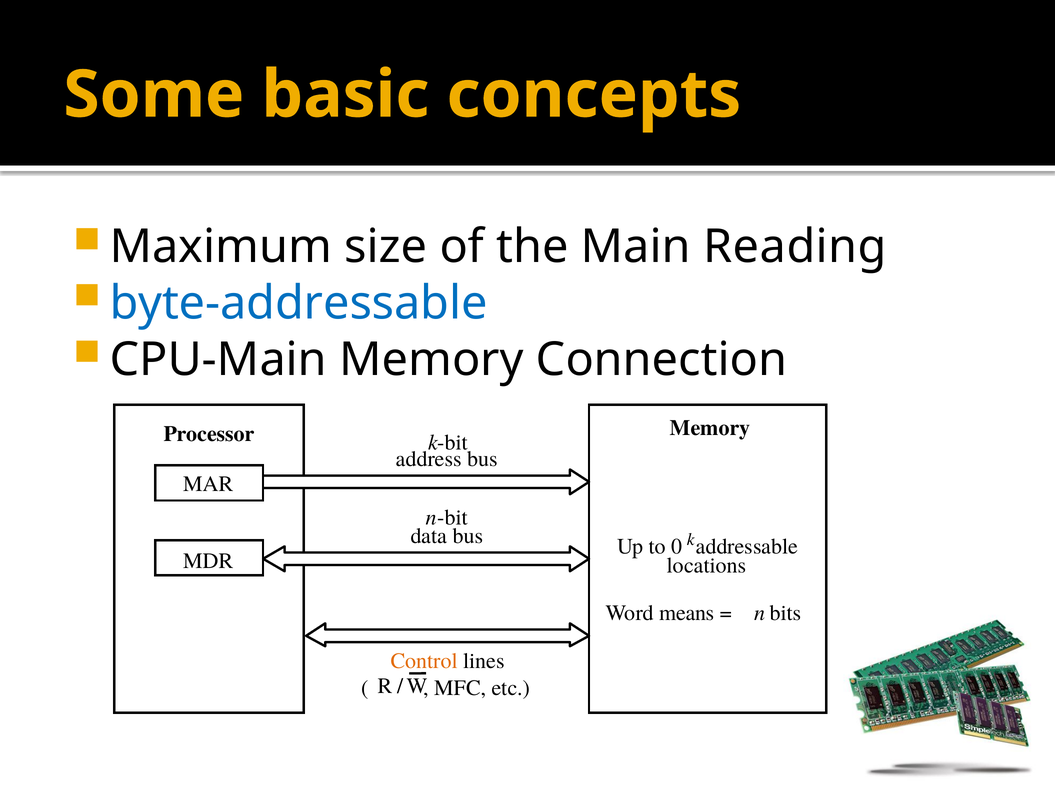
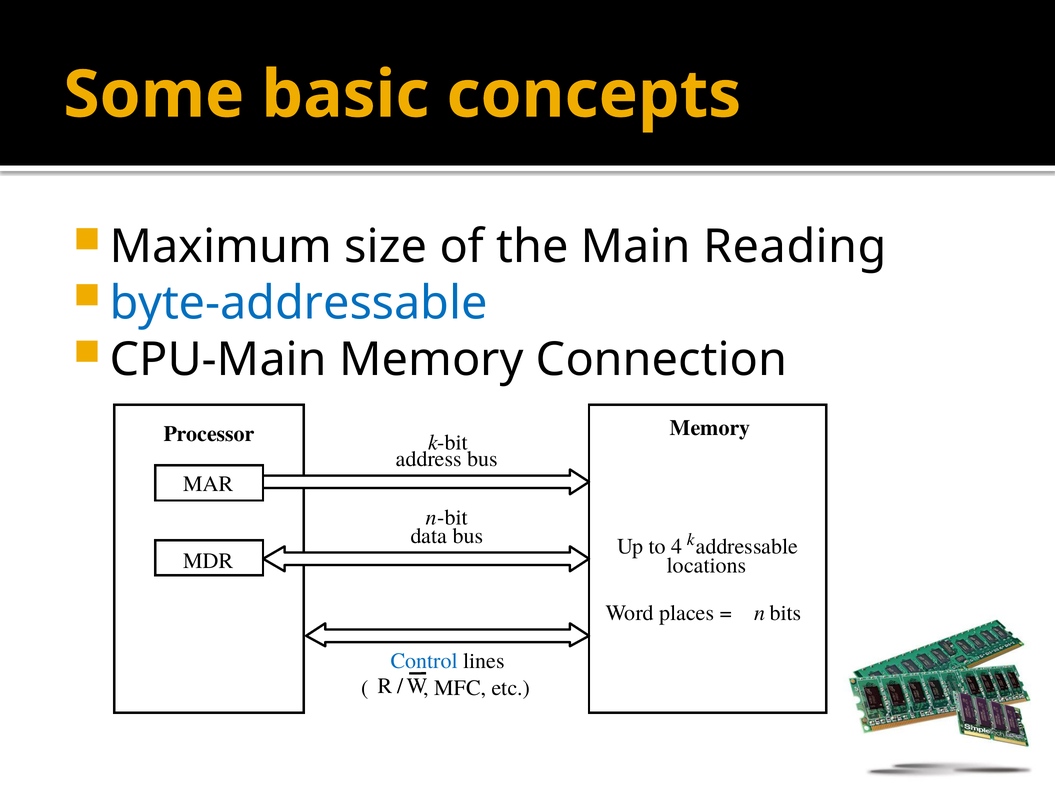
0: 0 -> 4
means: means -> places
Control colour: orange -> blue
